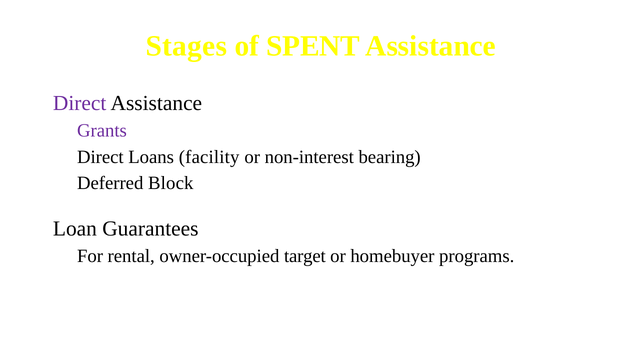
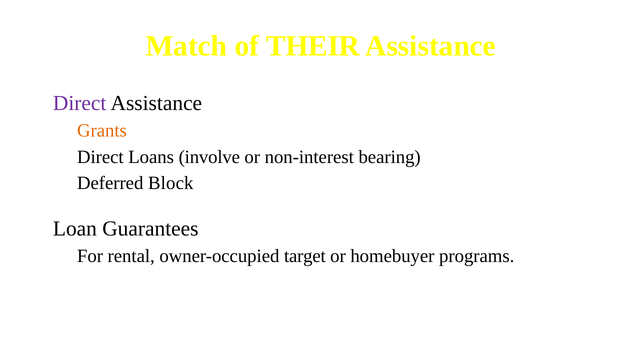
Stages: Stages -> Match
SPENT: SPENT -> THEIR
Grants colour: purple -> orange
facility: facility -> involve
